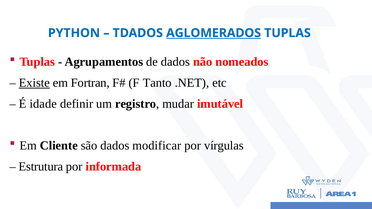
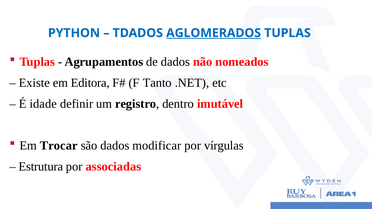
Existe underline: present -> none
Fortran: Fortran -> Editora
mudar: mudar -> dentro
Cliente: Cliente -> Trocar
informada: informada -> associadas
